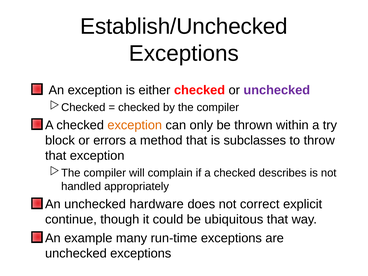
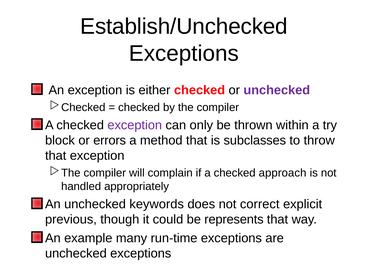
exception at (135, 125) colour: orange -> purple
describes: describes -> approach
hardware: hardware -> keywords
continue: continue -> previous
ubiquitous: ubiquitous -> represents
